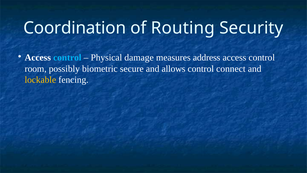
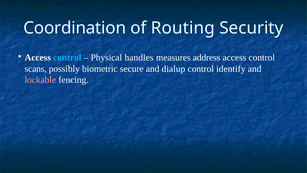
damage: damage -> handles
room: room -> scans
allows: allows -> dialup
connect: connect -> identify
lockable colour: yellow -> pink
